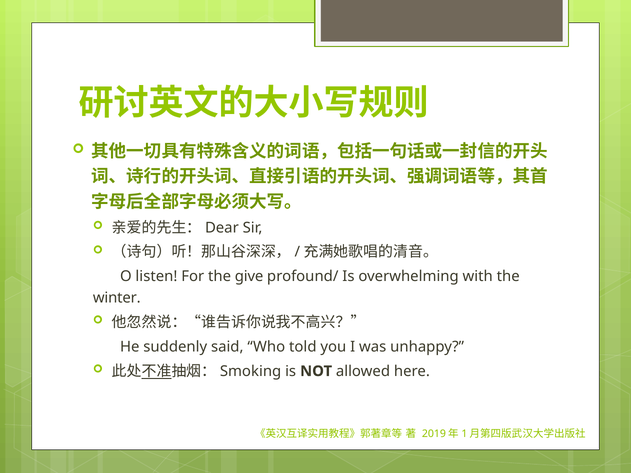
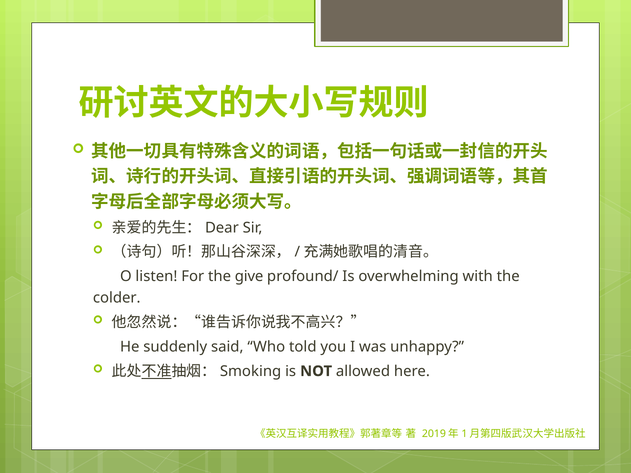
winter: winter -> colder
